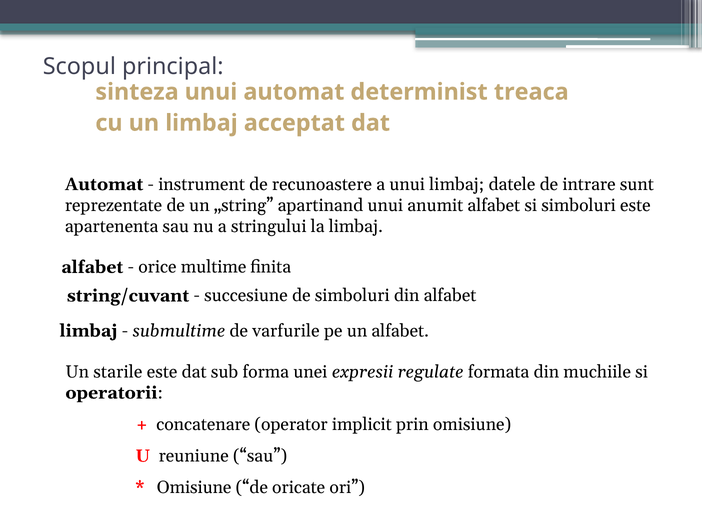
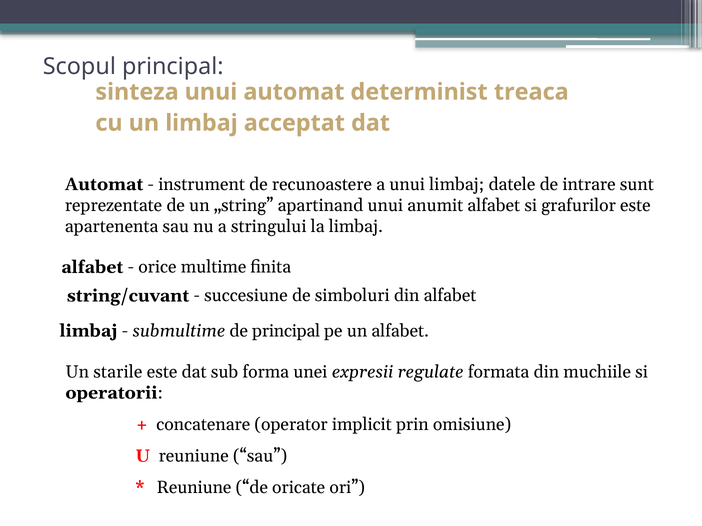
si simboluri: simboluri -> grafurilor
de varfurile: varfurile -> principal
Omisiune at (194, 488): Omisiune -> Reuniune
